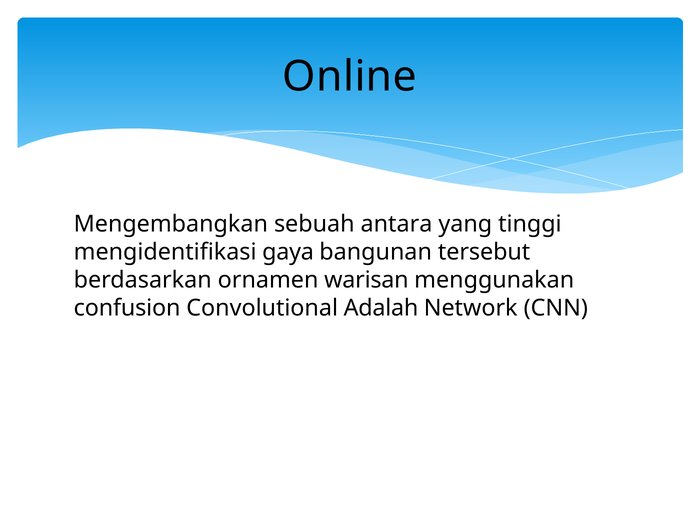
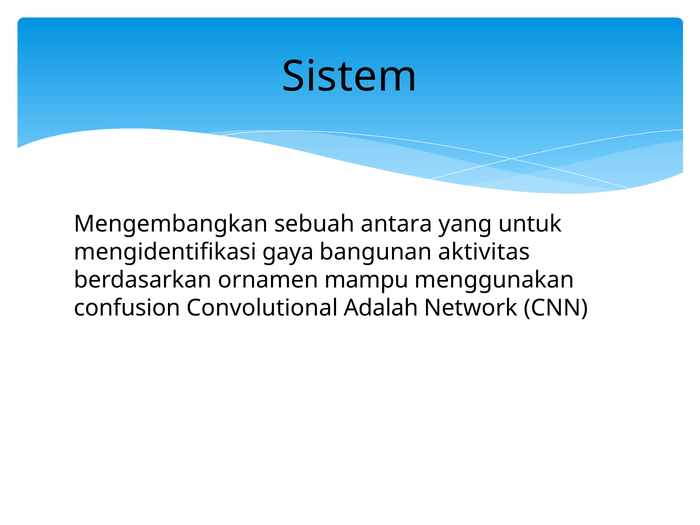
Online: Online -> Sistem
tinggi: tinggi -> untuk
tersebut: tersebut -> aktivitas
warisan: warisan -> mampu
